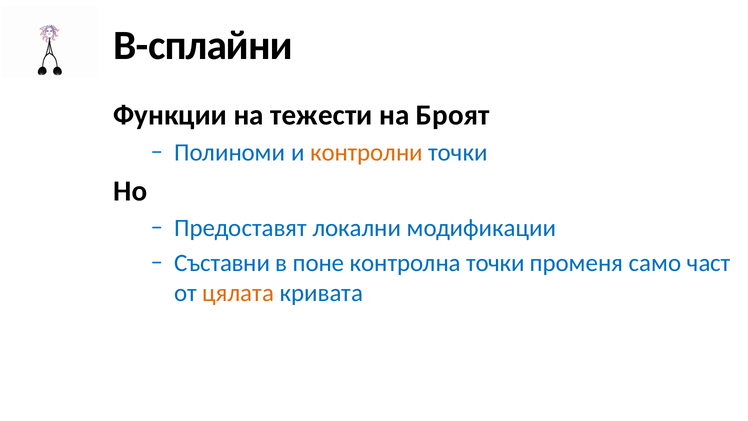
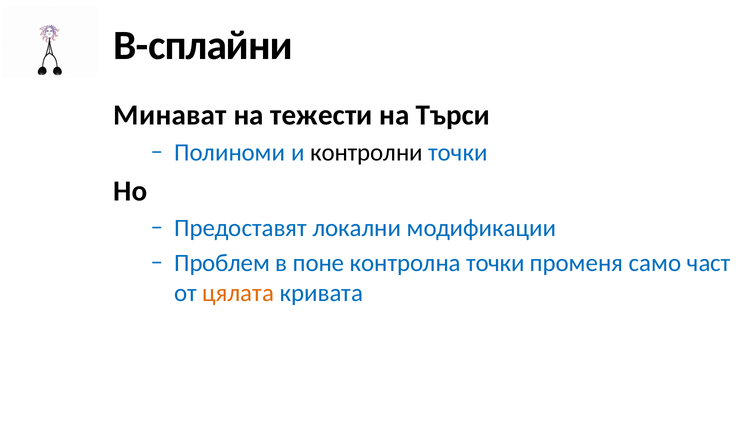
Функции: Функции -> Минават
Броят: Броят -> Търси
контролни colour: orange -> black
Съставни: Съставни -> Проблем
